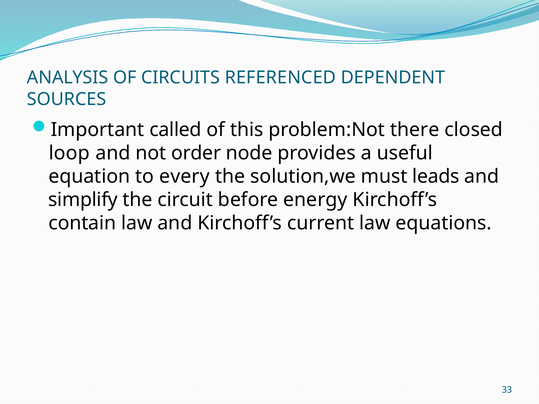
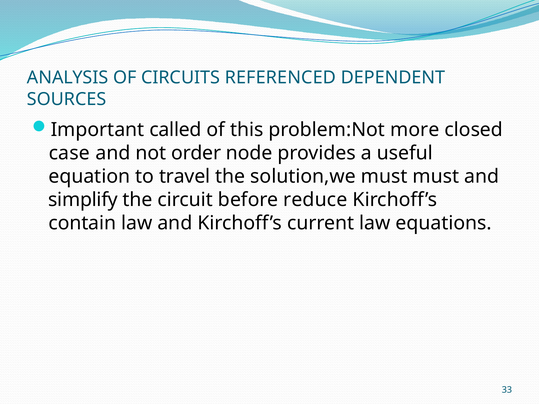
there: there -> more
loop: loop -> case
every: every -> travel
must leads: leads -> must
energy: energy -> reduce
